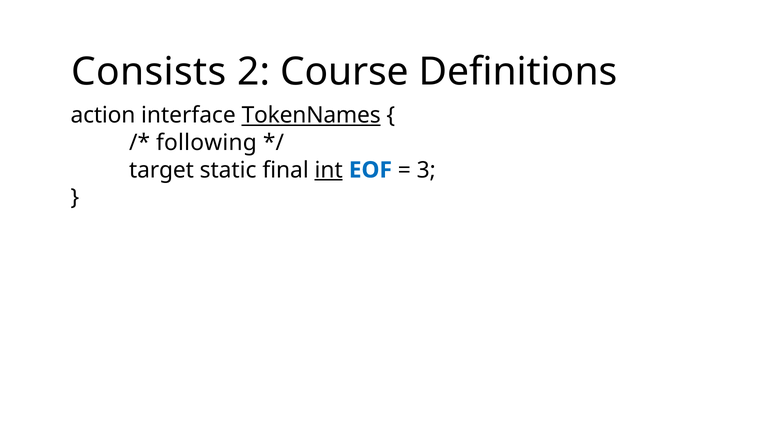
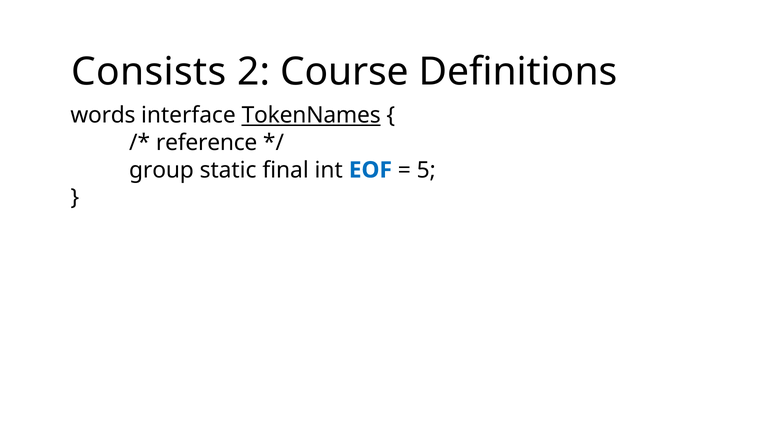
action: action -> words
following: following -> reference
target: target -> group
int underline: present -> none
3: 3 -> 5
